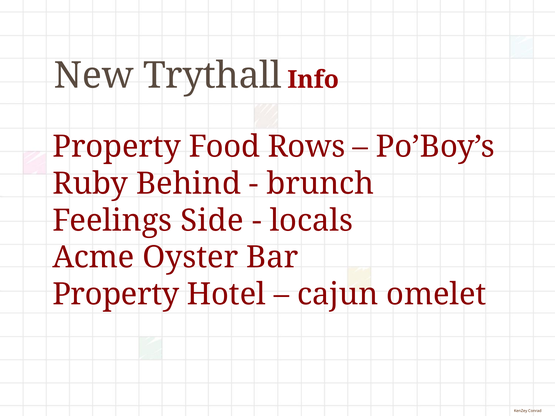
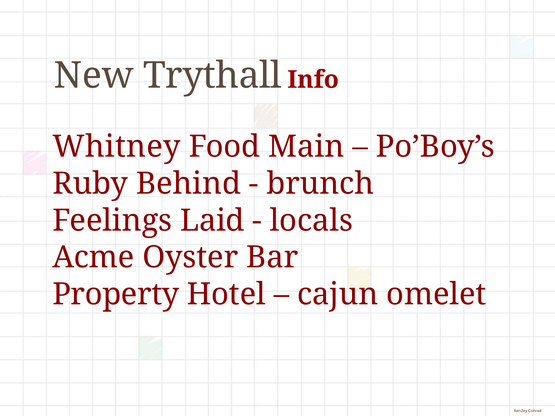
Property at (117, 147): Property -> Whitney
Rows: Rows -> Main
Side: Side -> Laid
